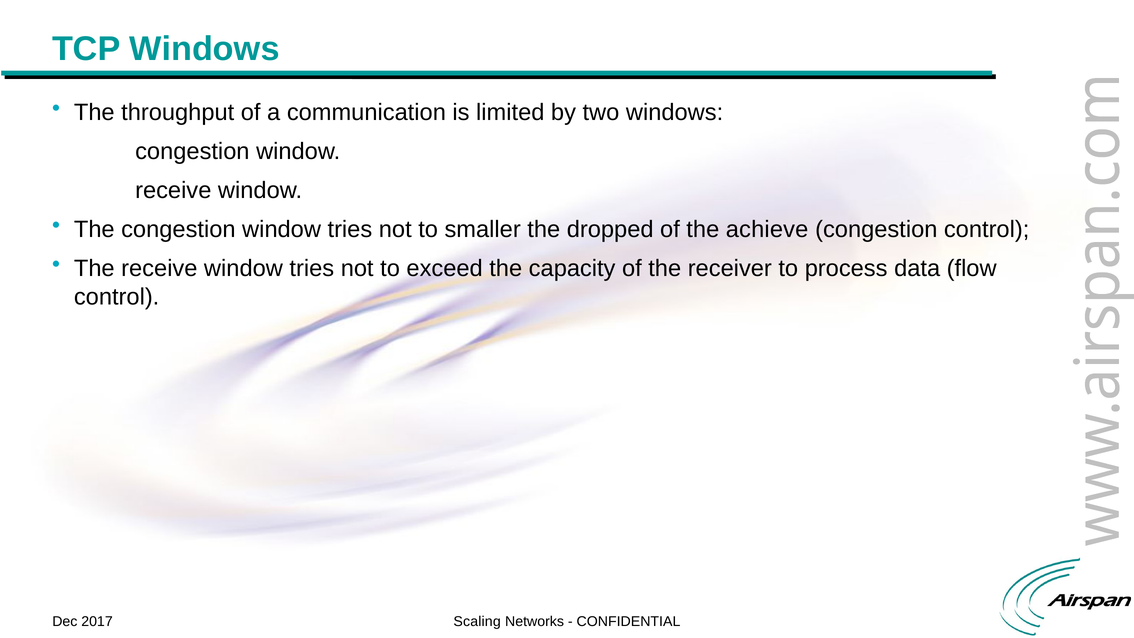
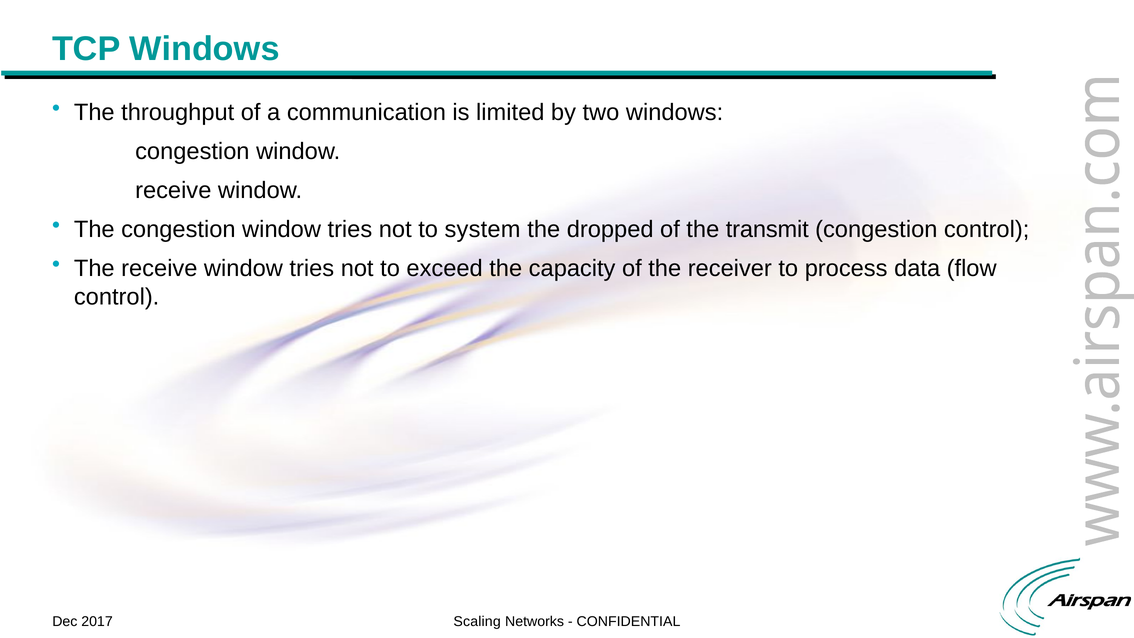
smaller: smaller -> system
achieve: achieve -> transmit
